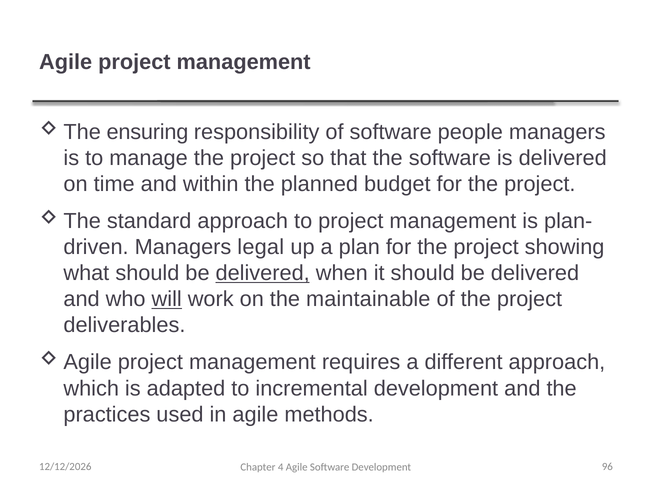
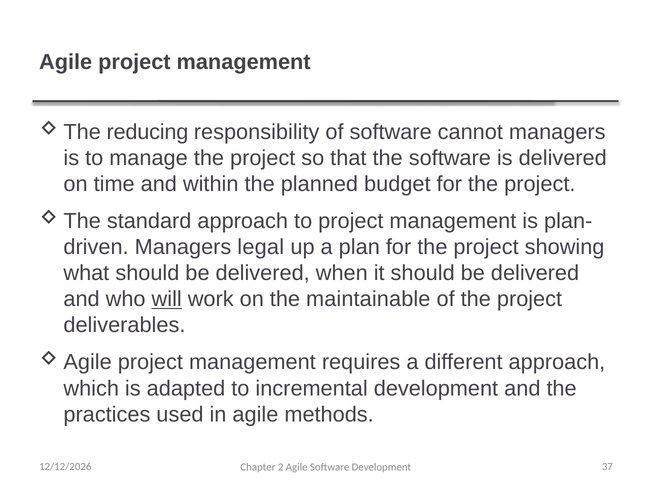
ensuring: ensuring -> reducing
people: people -> cannot
delivered at (263, 273) underline: present -> none
4: 4 -> 2
96: 96 -> 37
